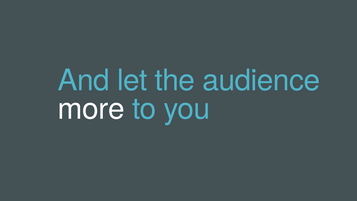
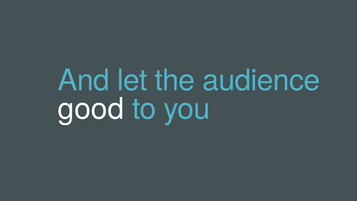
more: more -> good
